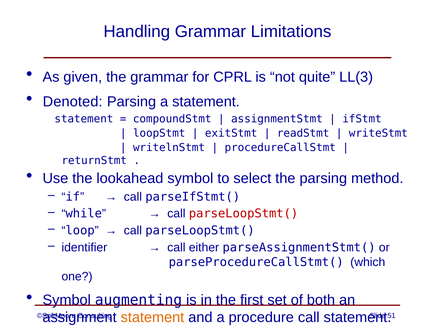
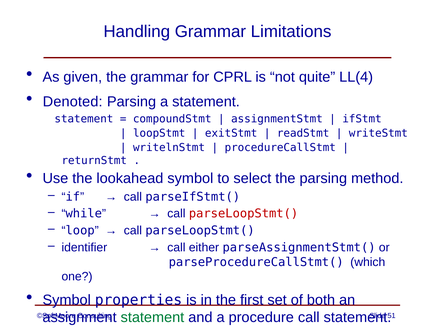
LL(3: LL(3 -> LL(4
augmenting: augmenting -> properties
statement at (152, 317) colour: orange -> green
